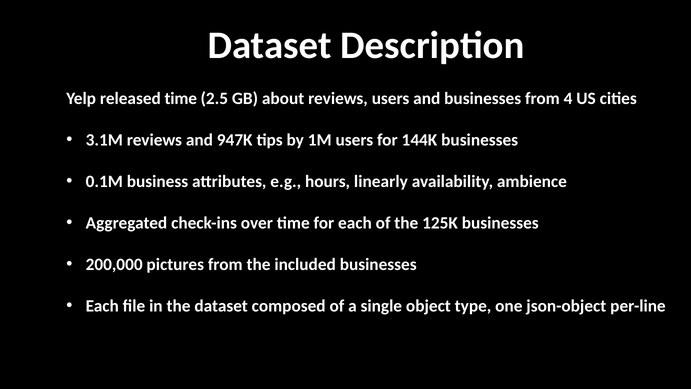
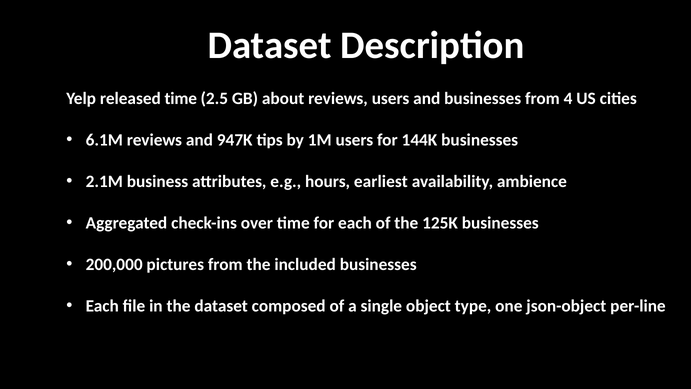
3.1M: 3.1M -> 6.1M
0.1M: 0.1M -> 2.1M
linearly: linearly -> earliest
